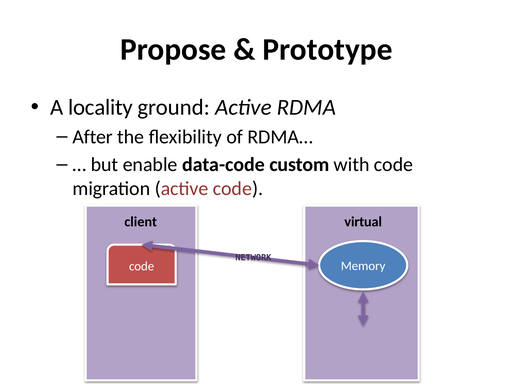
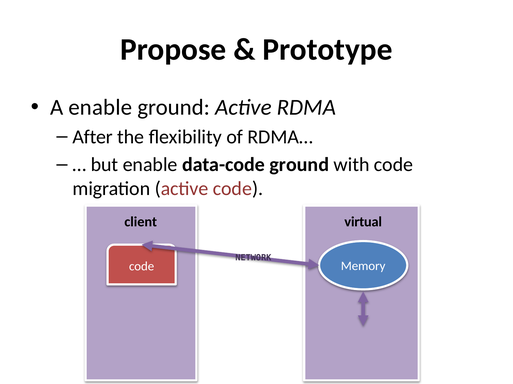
A locality: locality -> enable
data-code custom: custom -> ground
